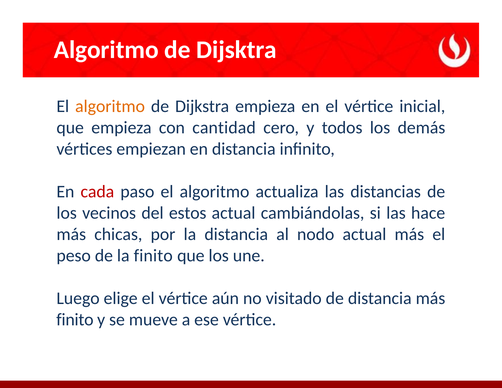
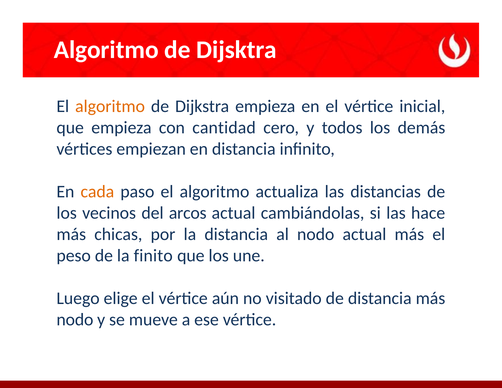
cada colour: red -> orange
estos: estos -> arcos
finito at (75, 319): finito -> nodo
